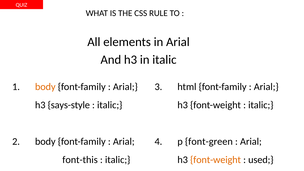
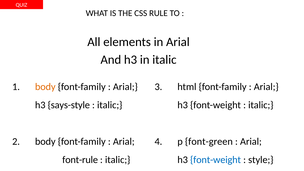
font-this: font-this -> font-rule
font-weight at (216, 160) colour: orange -> blue
used: used -> style
